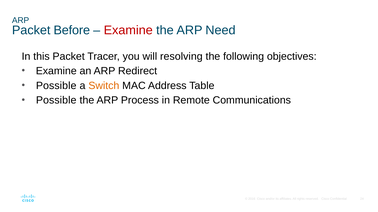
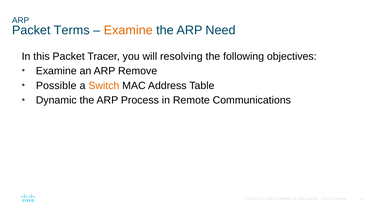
Before: Before -> Terms
Examine at (128, 30) colour: red -> orange
Redirect: Redirect -> Remove
Possible at (56, 101): Possible -> Dynamic
